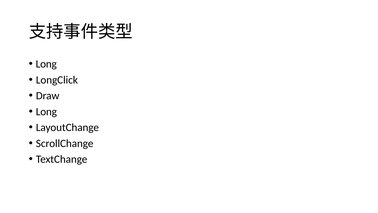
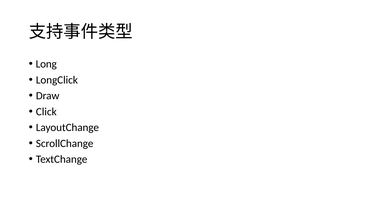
Long at (46, 111): Long -> Click
